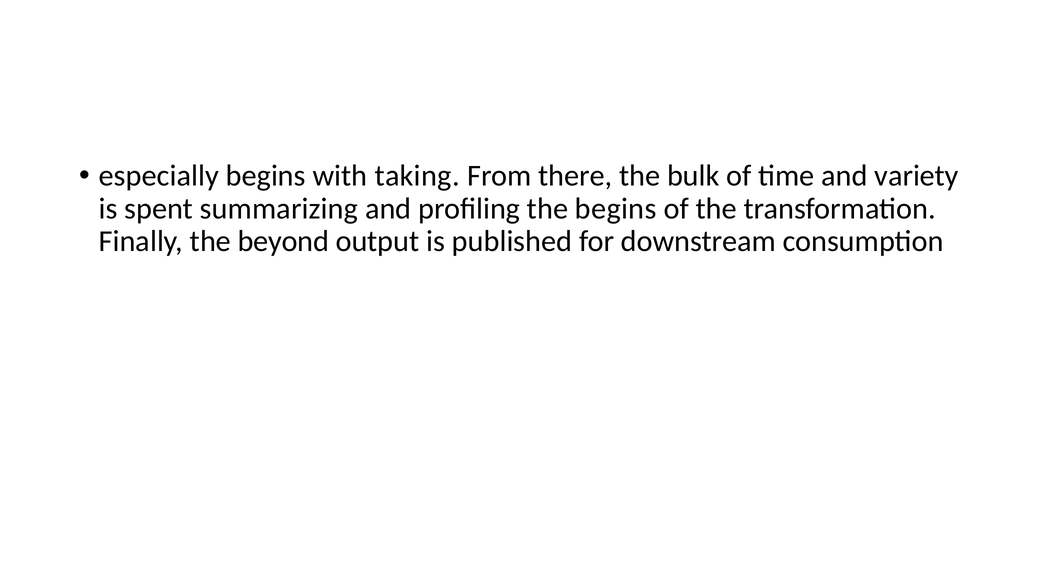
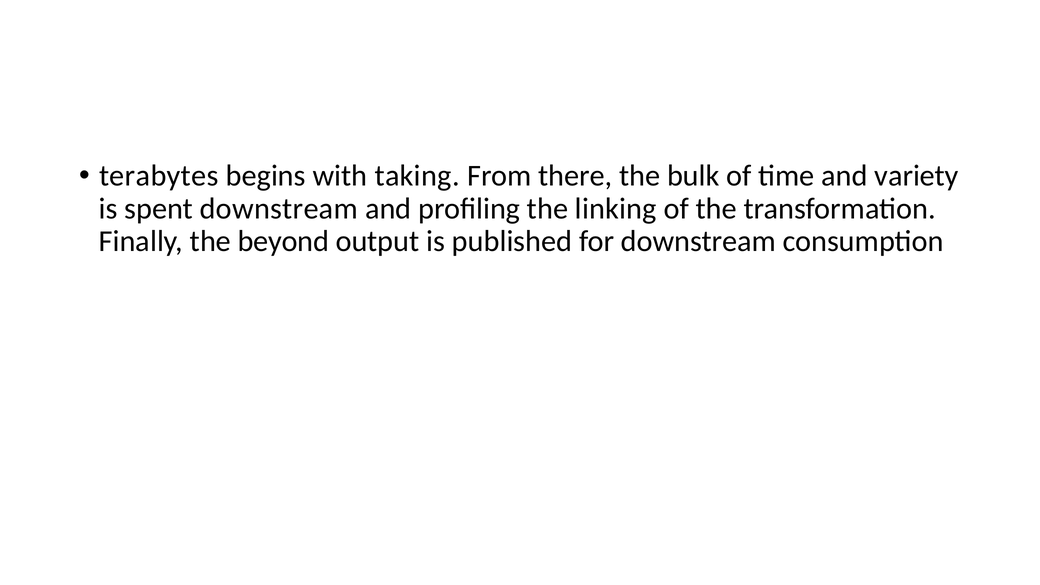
especially: especially -> terabytes
spent summarizing: summarizing -> downstream
the begins: begins -> linking
